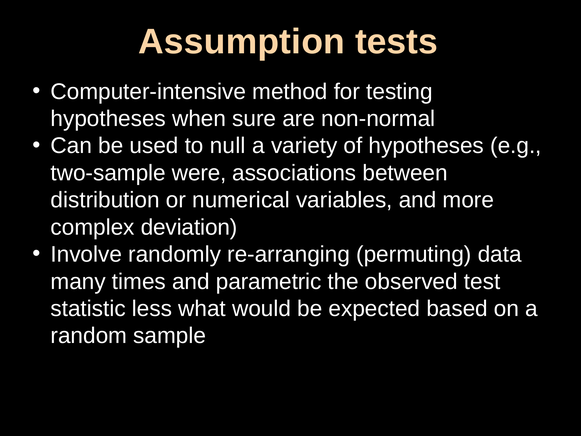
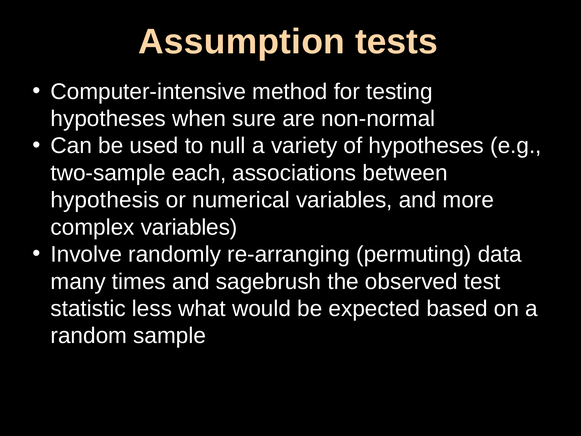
were: were -> each
distribution: distribution -> hypothesis
complex deviation: deviation -> variables
parametric: parametric -> sagebrush
